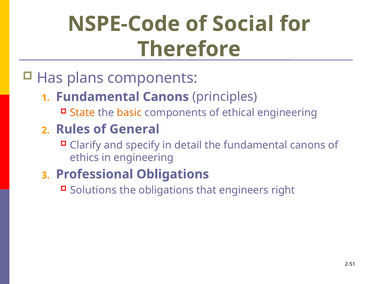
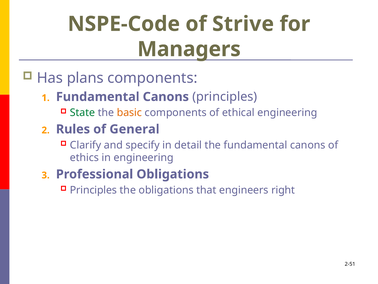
Social: Social -> Strive
Therefore: Therefore -> Managers
State colour: orange -> green
Solutions at (93, 190): Solutions -> Principles
